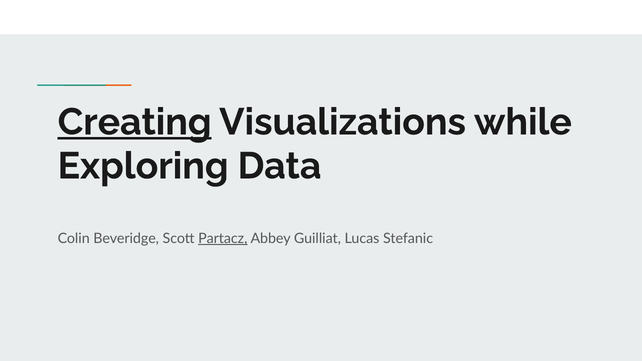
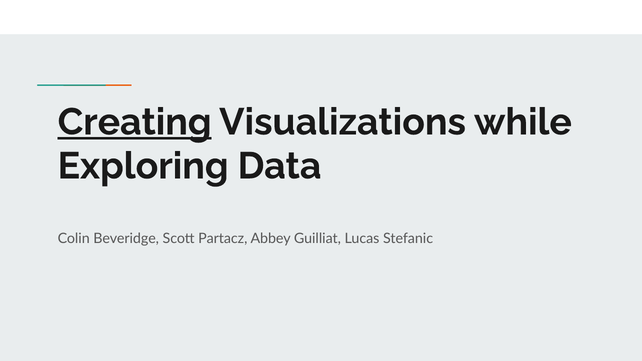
Partacz underline: present -> none
